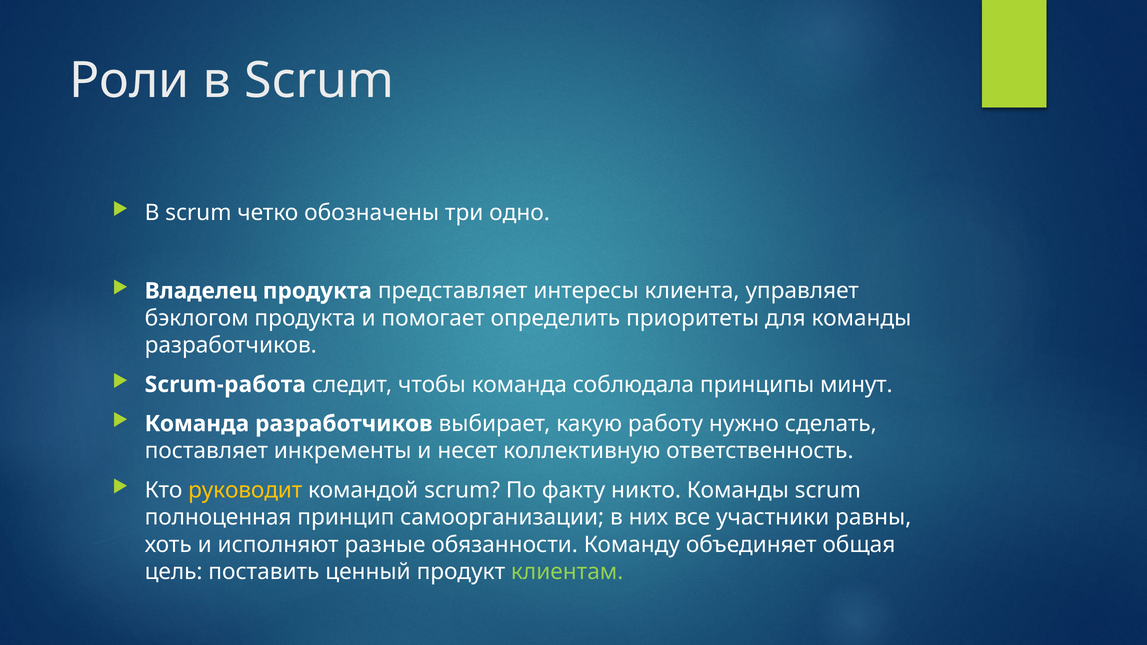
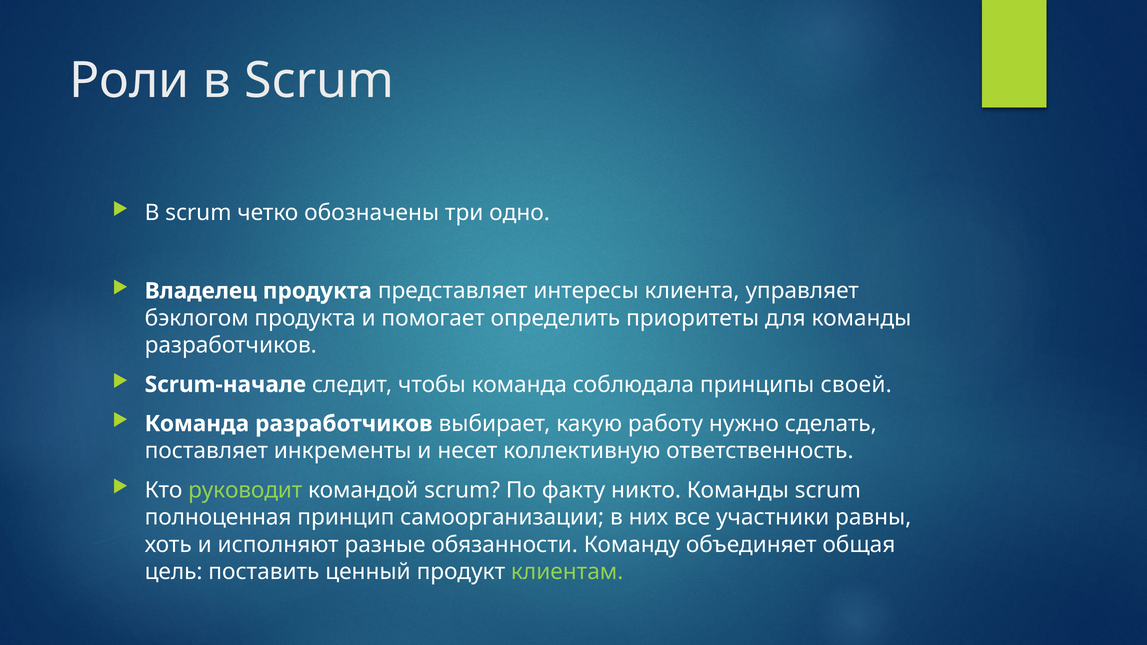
Scrum-работа: Scrum-работа -> Scrum-начале
минут: минут -> своей
руководит colour: yellow -> light green
